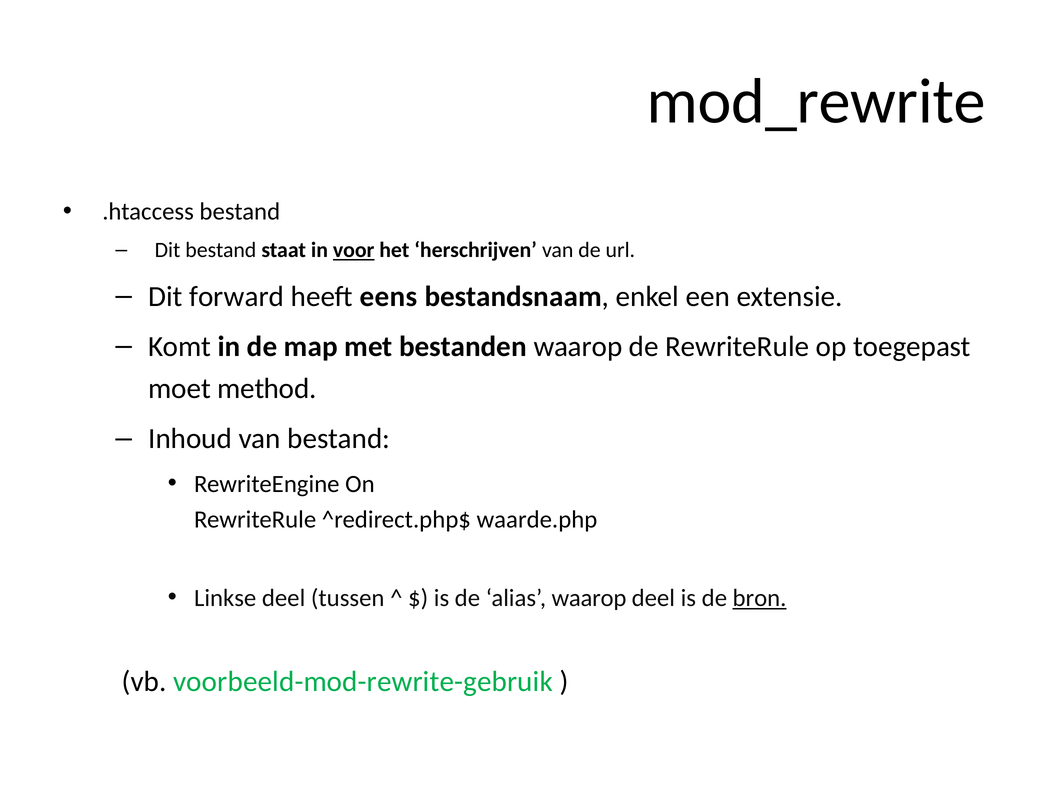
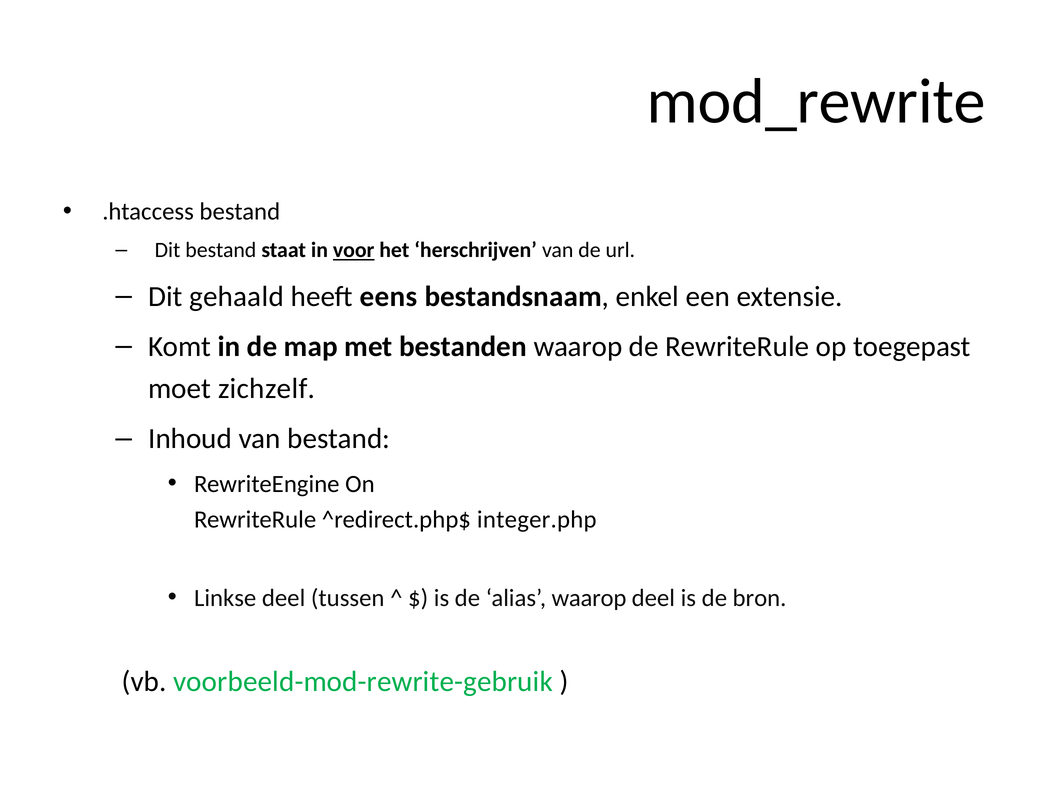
forward: forward -> gehaald
method: method -> zichzelf
waarde.php: waarde.php -> integer.php
bron underline: present -> none
